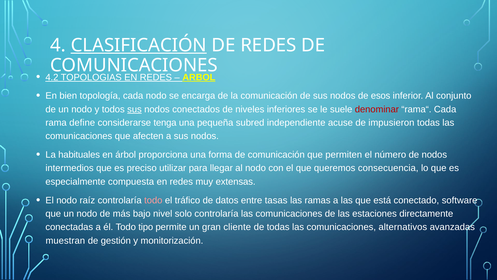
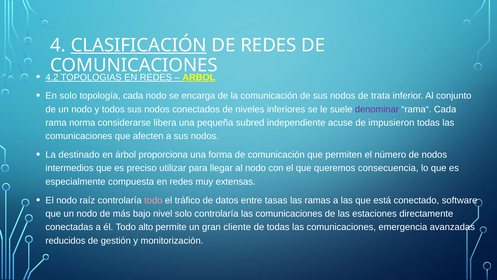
En bien: bien -> solo
esos: esos -> trata
sus at (134, 109) underline: present -> none
denominar colour: red -> purple
define: define -> norma
tenga: tenga -> libera
habituales: habituales -> destinado
tipo: tipo -> alto
alternativos: alternativos -> emergencia
muestran: muestran -> reducidos
